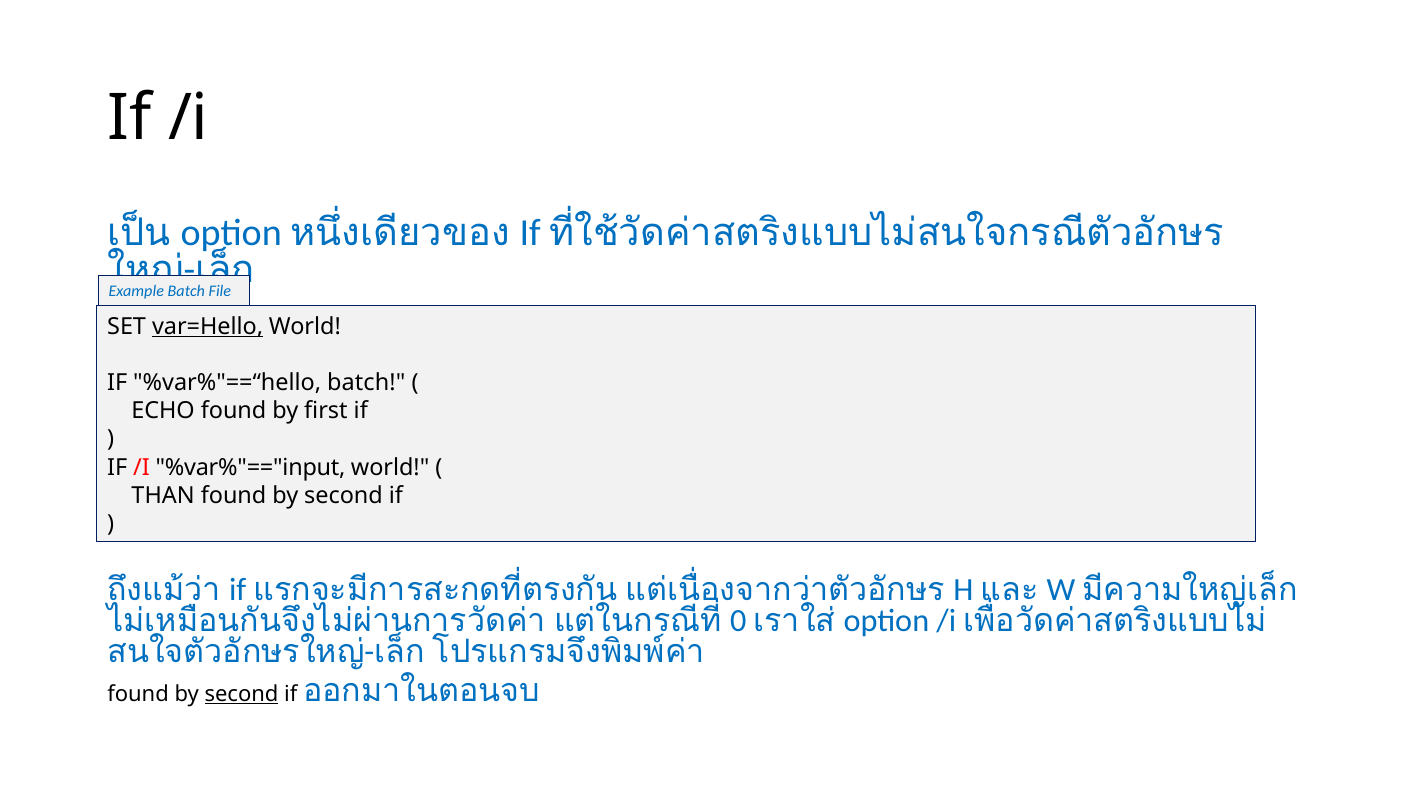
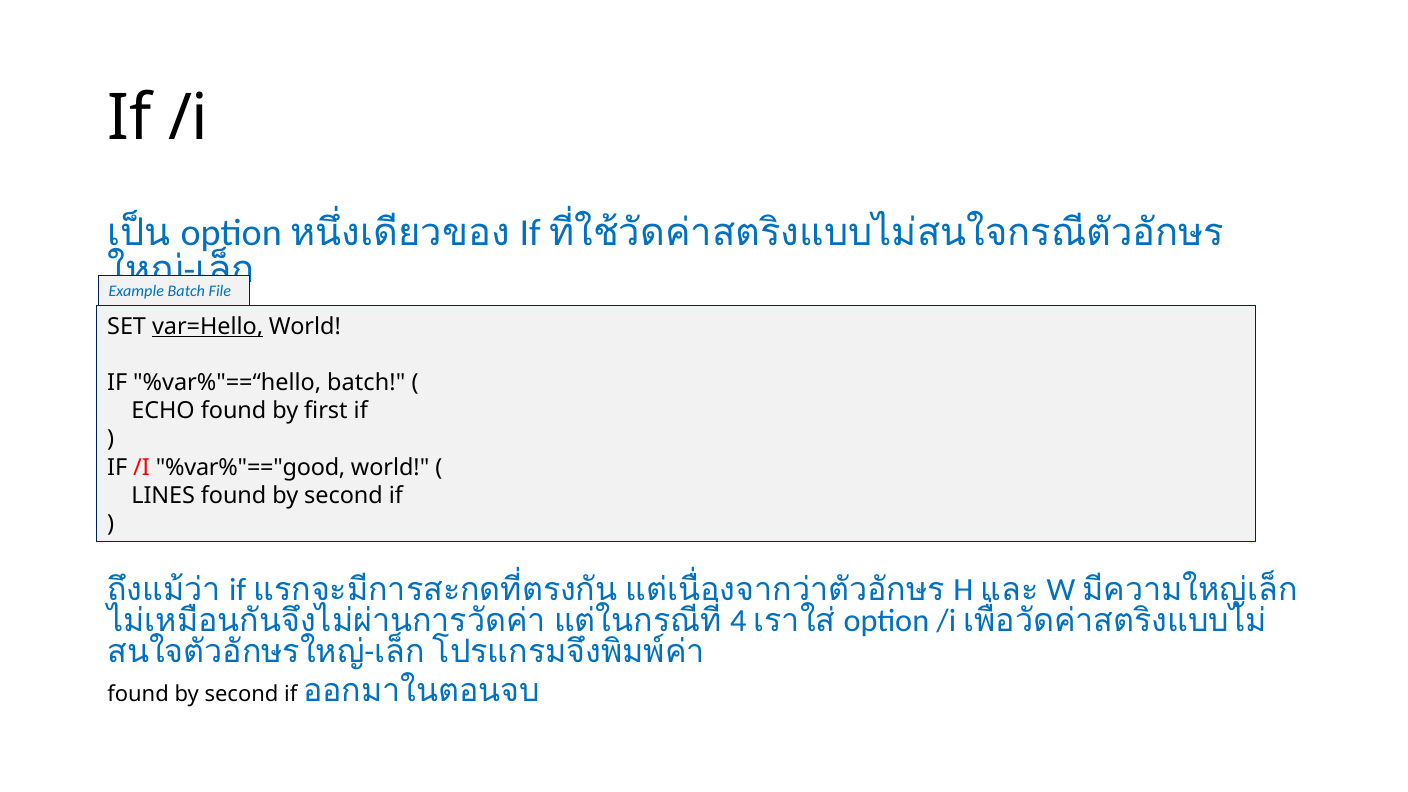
%var%"=="input: %var%"=="input -> %var%"=="good
THAN: THAN -> LINES
0: 0 -> 4
second at (241, 694) underline: present -> none
